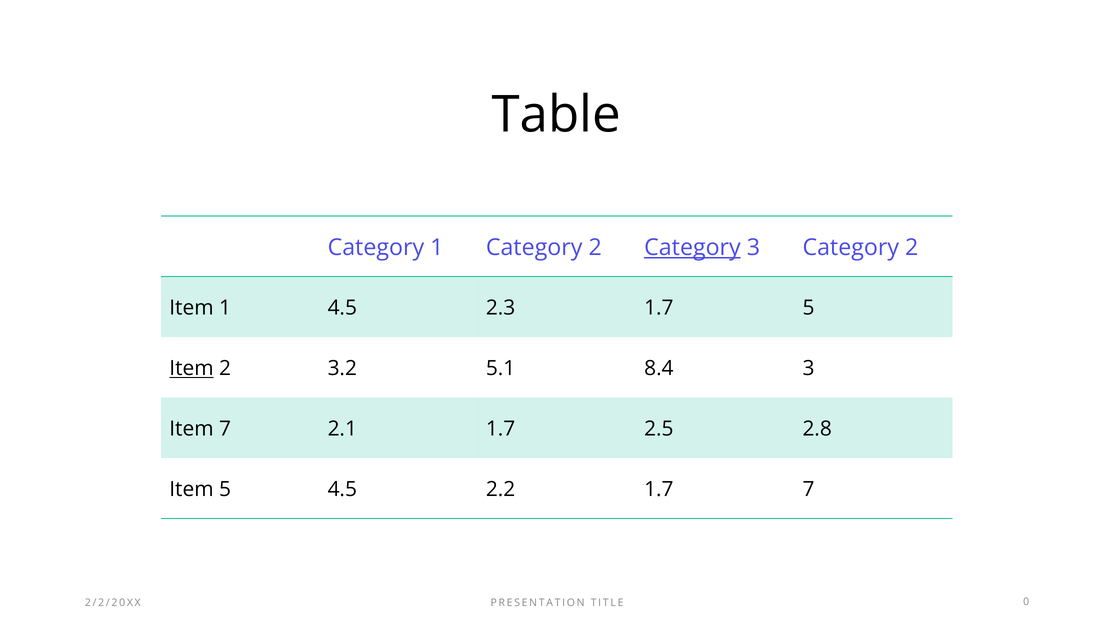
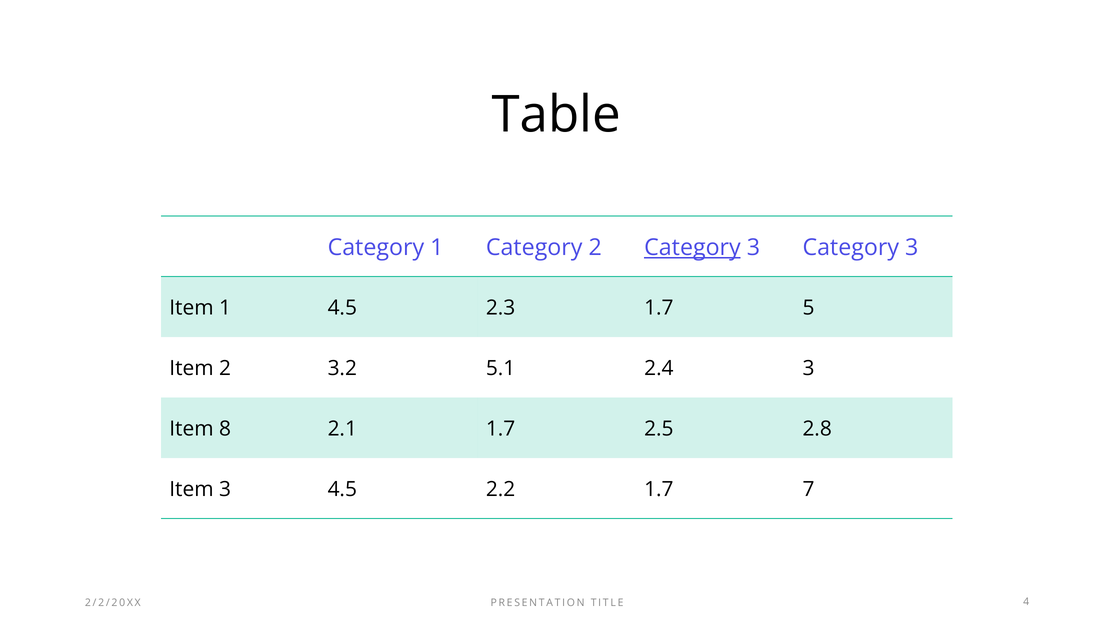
3 Category 2: 2 -> 3
Item at (191, 368) underline: present -> none
8.4: 8.4 -> 2.4
Item 7: 7 -> 8
Item 5: 5 -> 3
0: 0 -> 4
